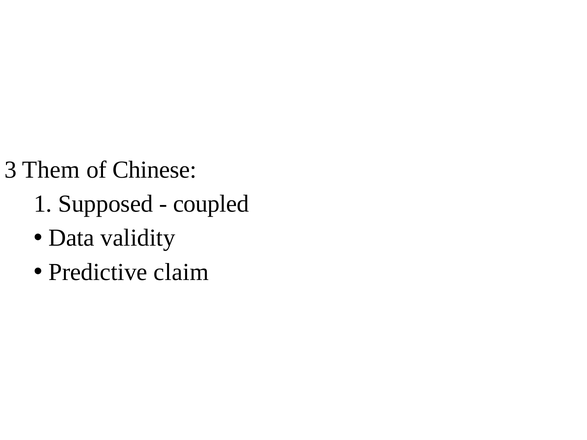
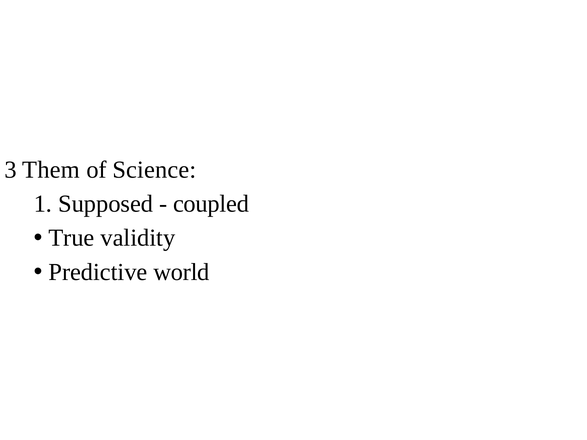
Chinese: Chinese -> Science
Data: Data -> True
claim: claim -> world
